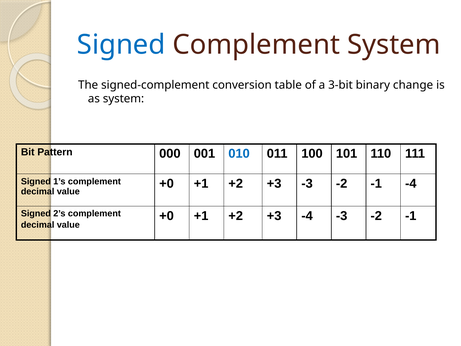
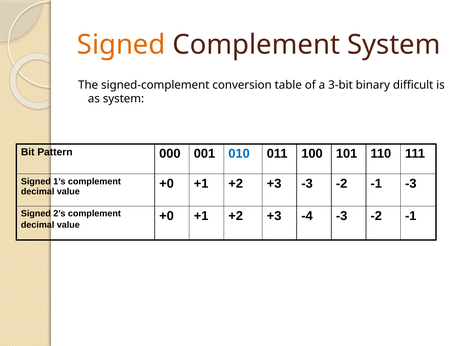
Signed at (121, 45) colour: blue -> orange
change: change -> difficult
-1 -4: -4 -> -3
